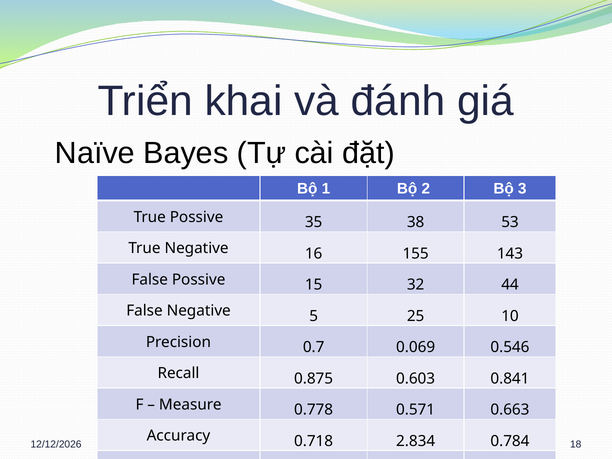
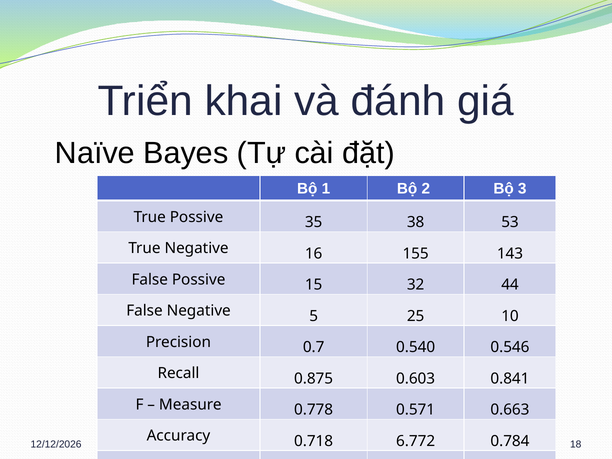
0.069: 0.069 -> 0.540
2.834: 2.834 -> 6.772
